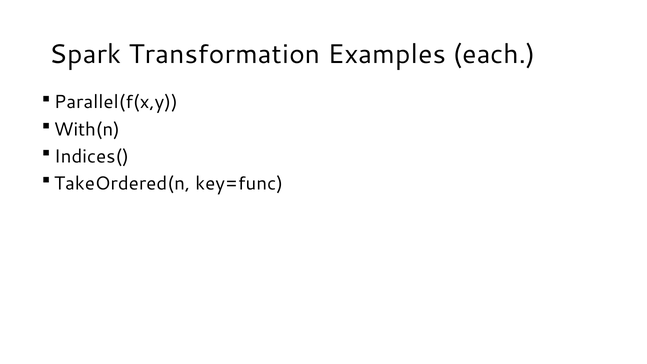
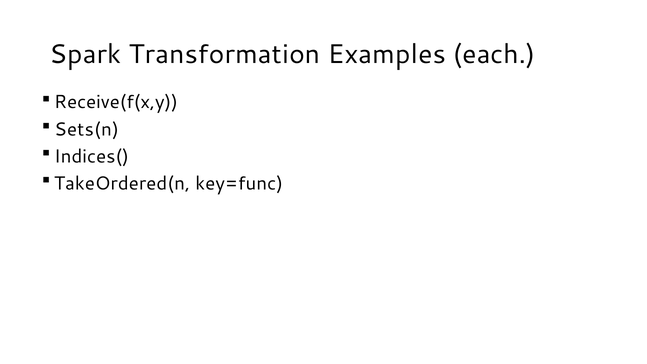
Parallel(f(x,y: Parallel(f(x,y -> Receive(f(x,y
With(n: With(n -> Sets(n
